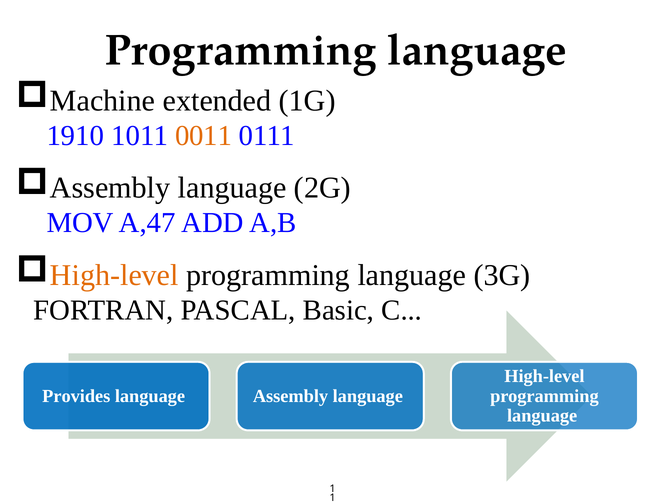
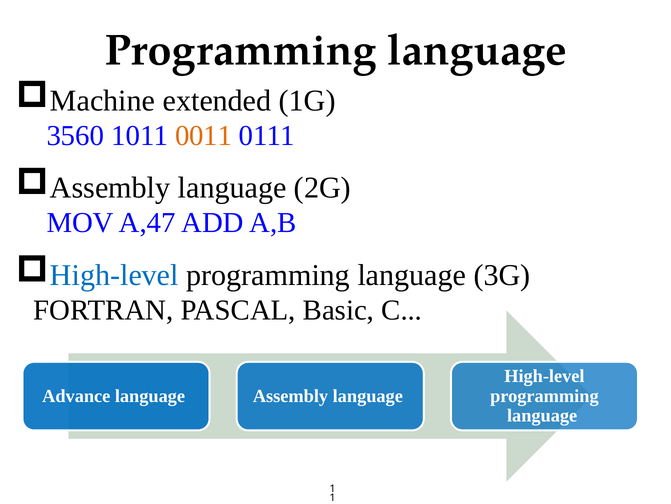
1910: 1910 -> 3560
High-level at (114, 275) colour: orange -> blue
Provides: Provides -> Advance
